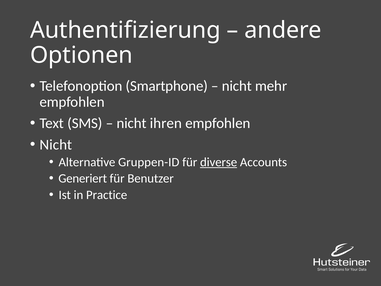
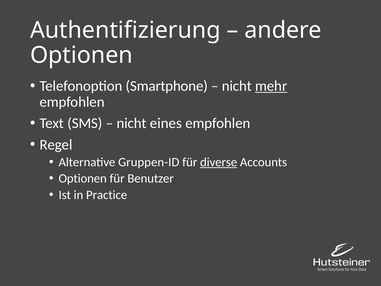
mehr underline: none -> present
ihren: ihren -> eines
Nicht at (56, 144): Nicht -> Regel
Generiert at (83, 178): Generiert -> Optionen
